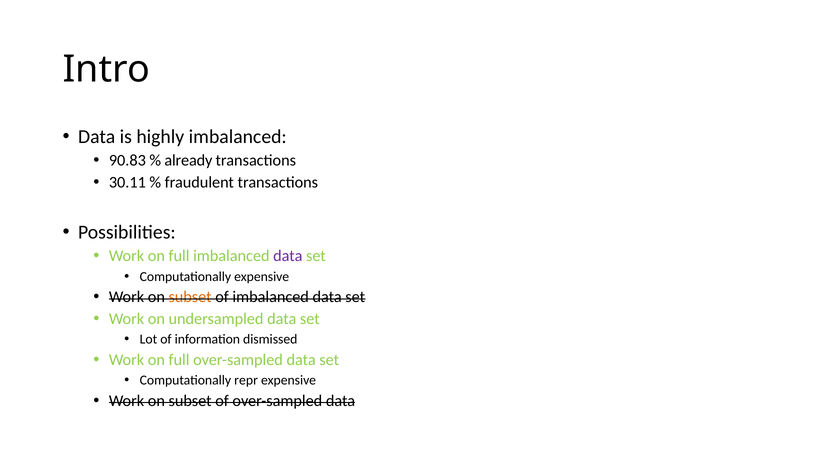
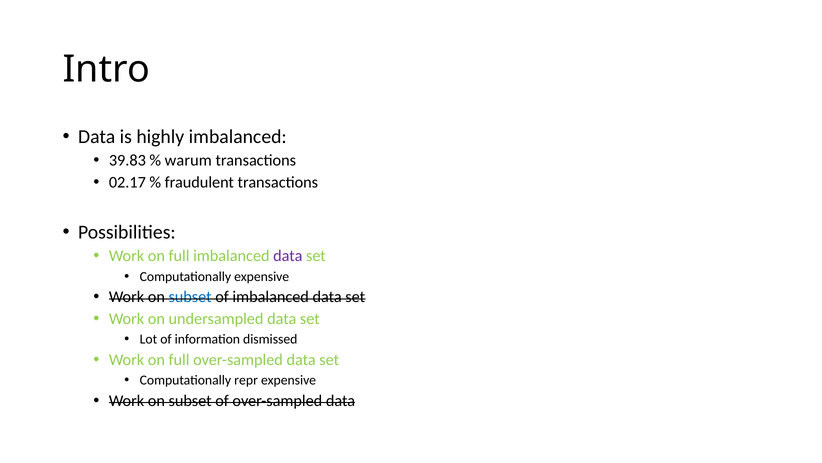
90.83: 90.83 -> 39.83
already: already -> warum
30.11: 30.11 -> 02.17
subset at (190, 297) colour: orange -> blue
